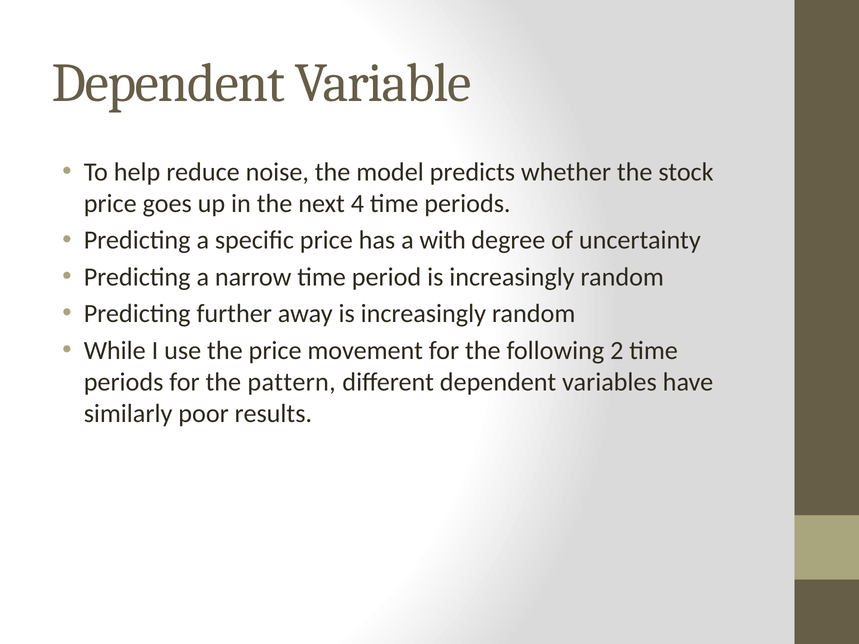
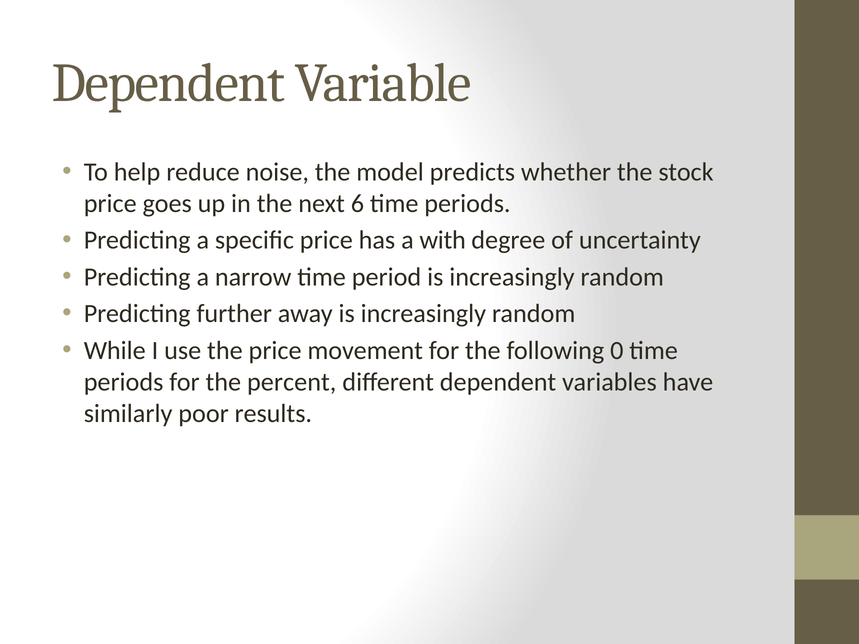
4: 4 -> 6
2: 2 -> 0
pattern: pattern -> percent
